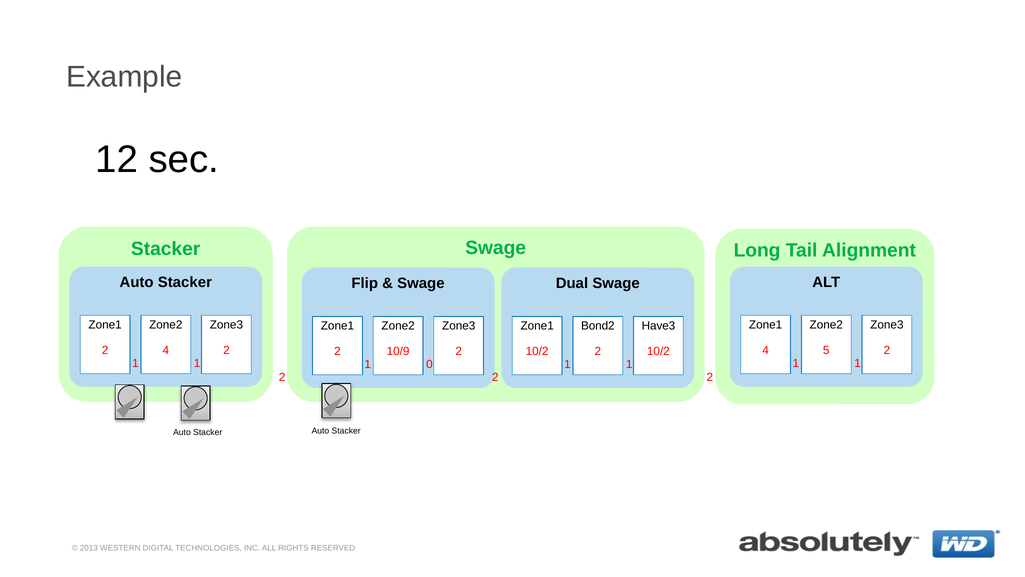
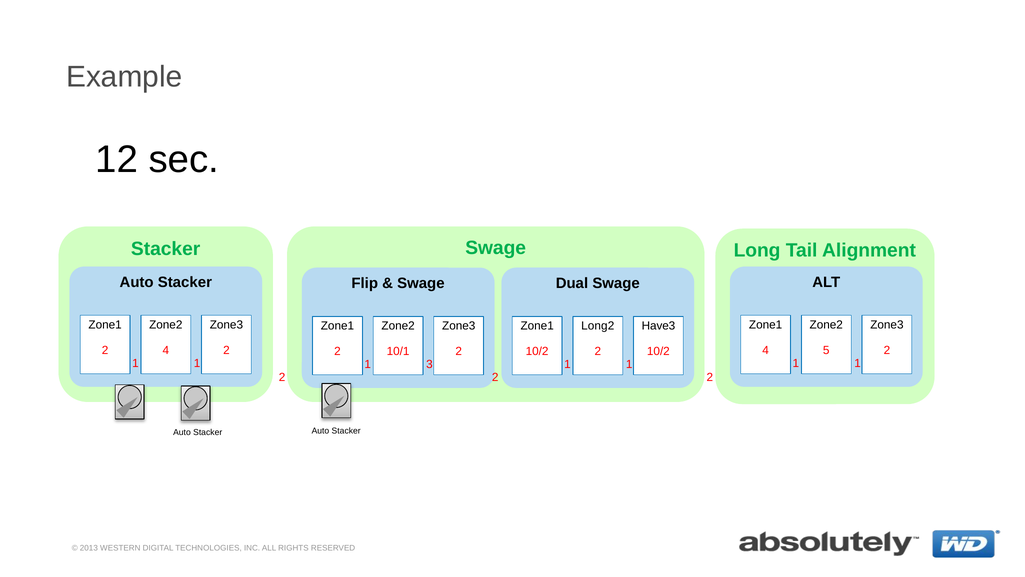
Bond2: Bond2 -> Long2
10/9: 10/9 -> 10/1
0: 0 -> 3
